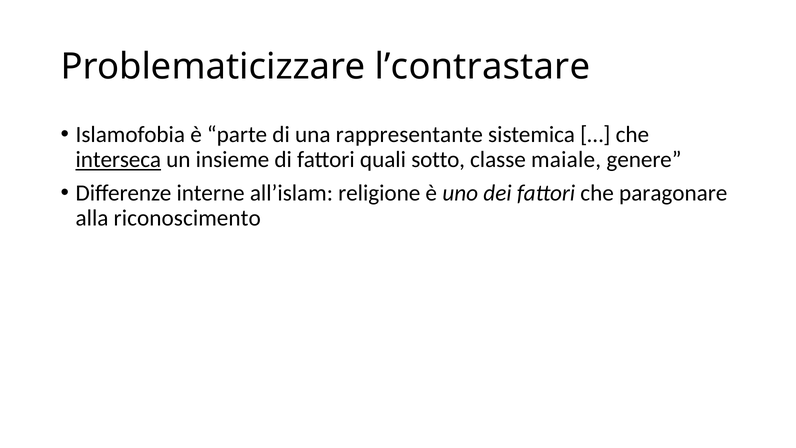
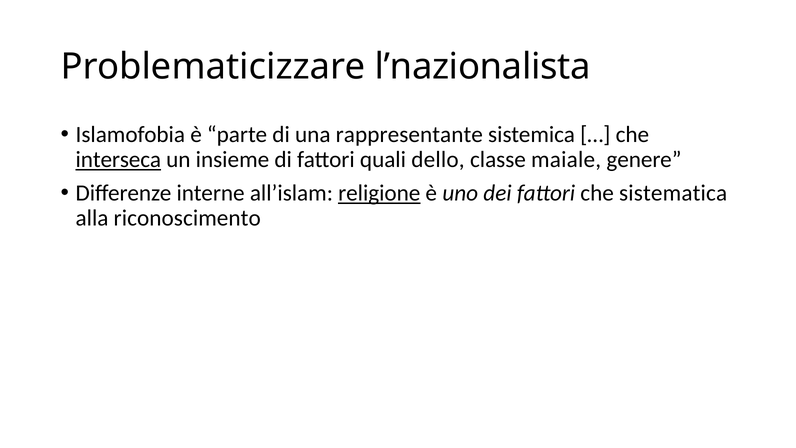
l’contrastare: l’contrastare -> l’nazionalista
sotto: sotto -> dello
religione underline: none -> present
paragonare: paragonare -> sistematica
